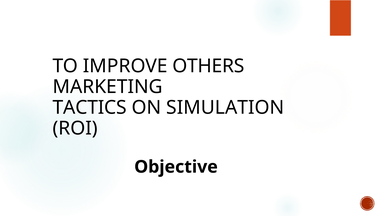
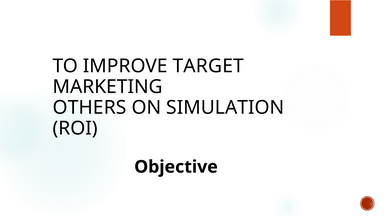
OTHERS: OTHERS -> TARGET
TACTICS: TACTICS -> OTHERS
